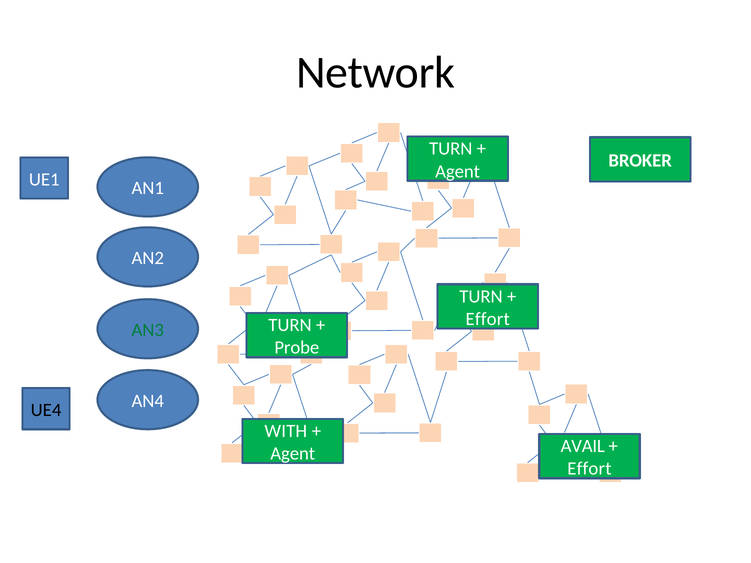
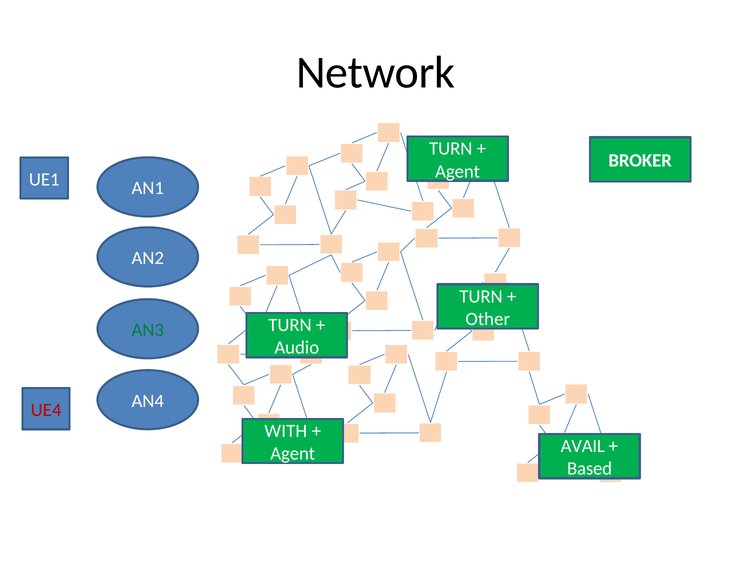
Effort at (488, 319): Effort -> Other
Probe: Probe -> Audio
UE4 colour: black -> red
Effort at (589, 469): Effort -> Based
